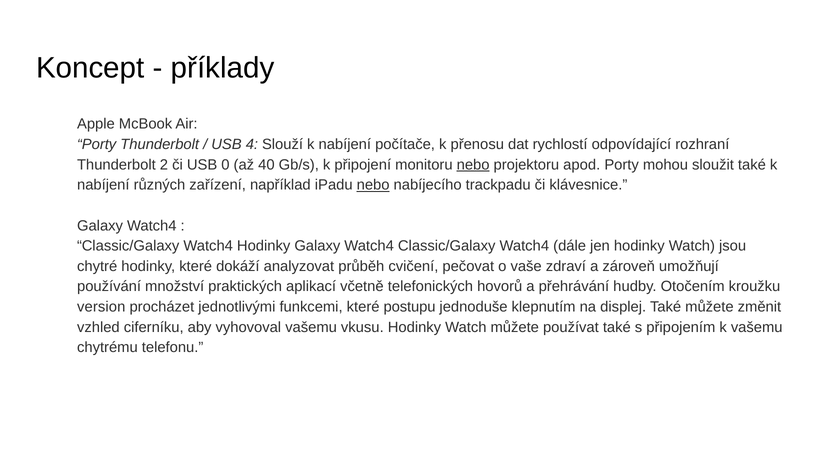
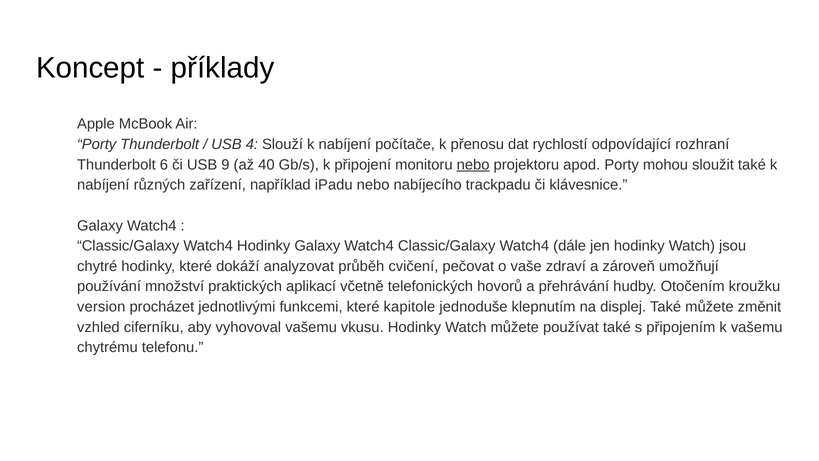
2: 2 -> 6
0: 0 -> 9
nebo at (373, 185) underline: present -> none
postupu: postupu -> kapitole
